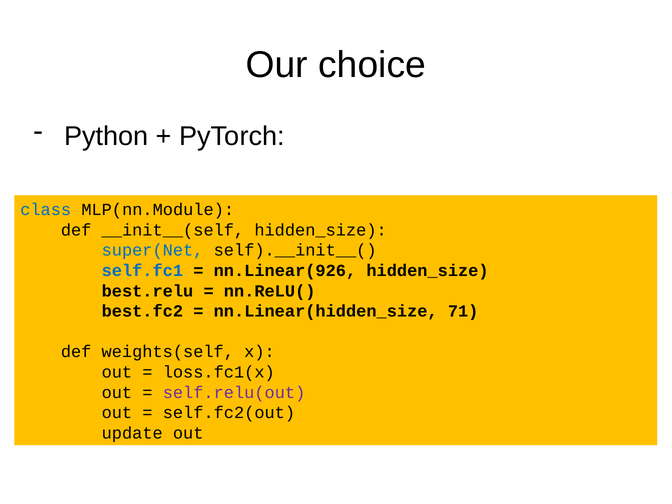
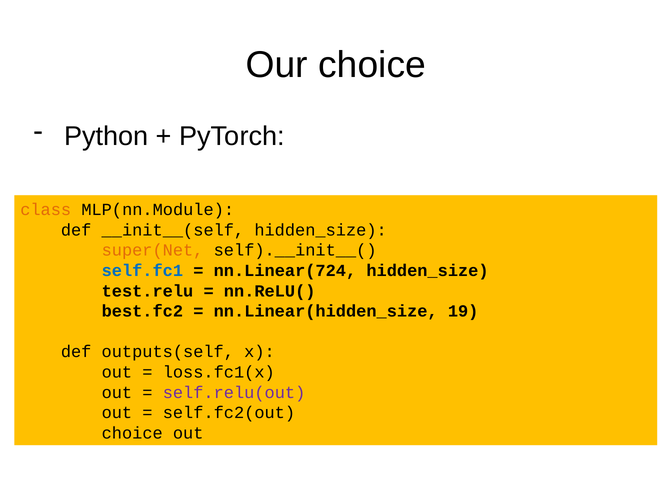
class colour: blue -> orange
super(Net colour: blue -> orange
nn.Linear(926: nn.Linear(926 -> nn.Linear(724
best.relu: best.relu -> test.relu
71: 71 -> 19
weights(self: weights(self -> outputs(self
update at (132, 433): update -> choice
